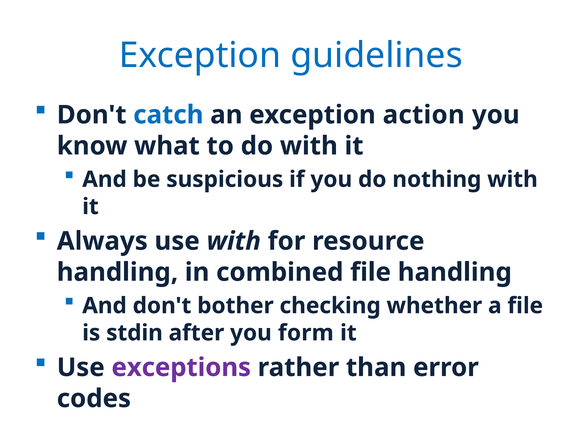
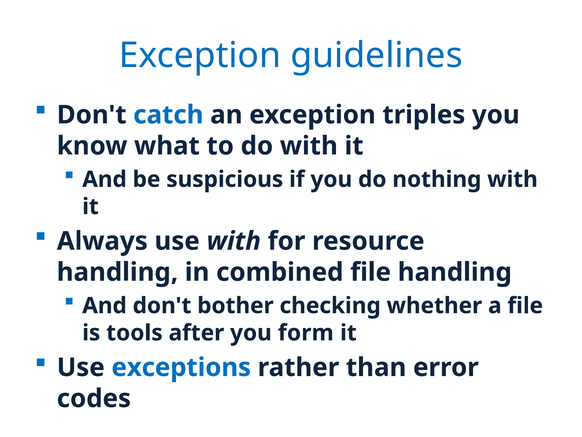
action: action -> triples
stdin: stdin -> tools
exceptions colour: purple -> blue
